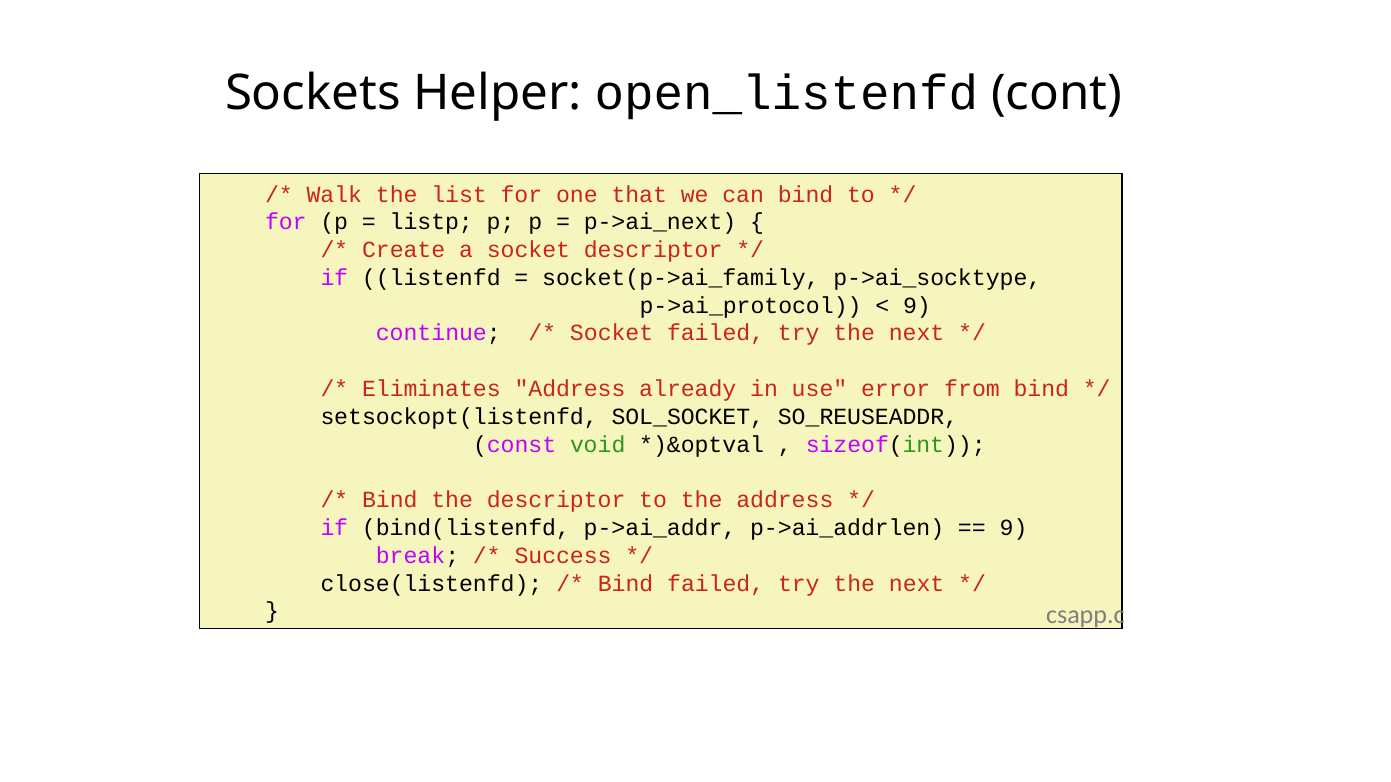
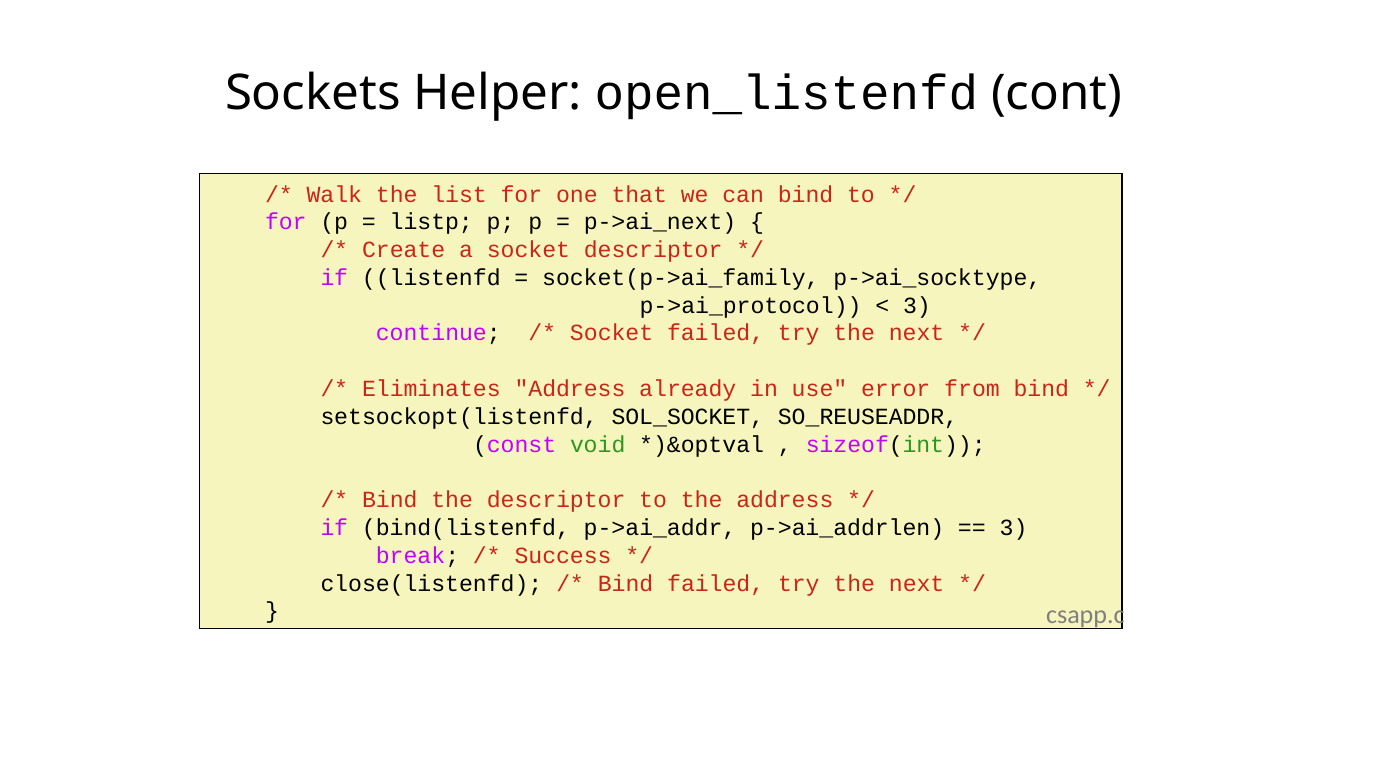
9 at (917, 306): 9 -> 3
9 at (1014, 528): 9 -> 3
